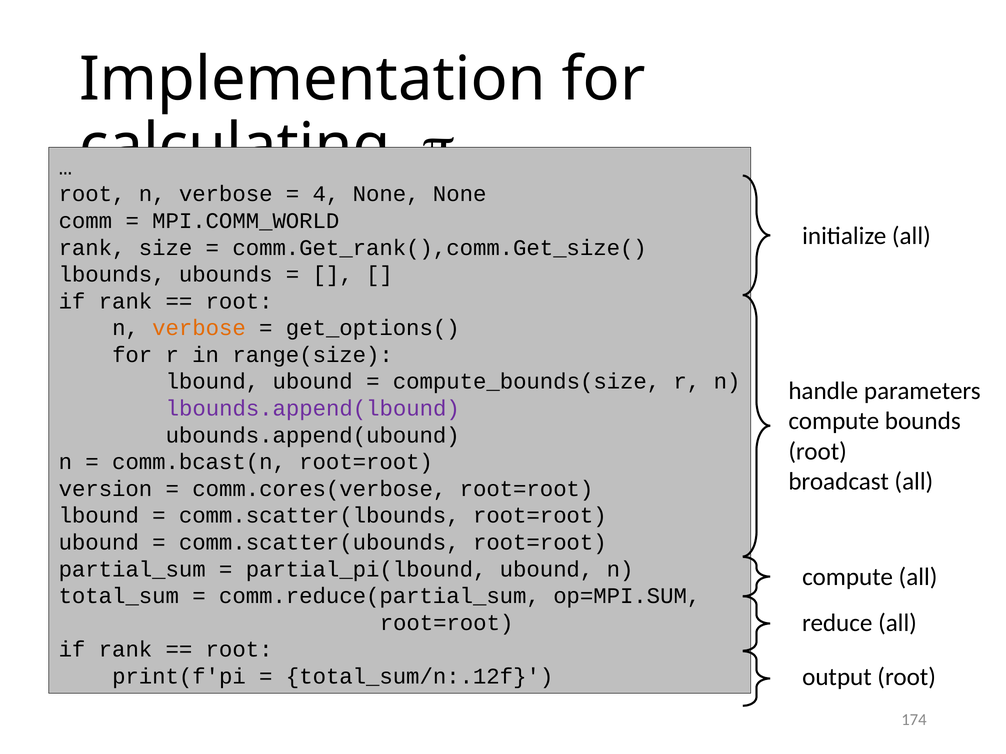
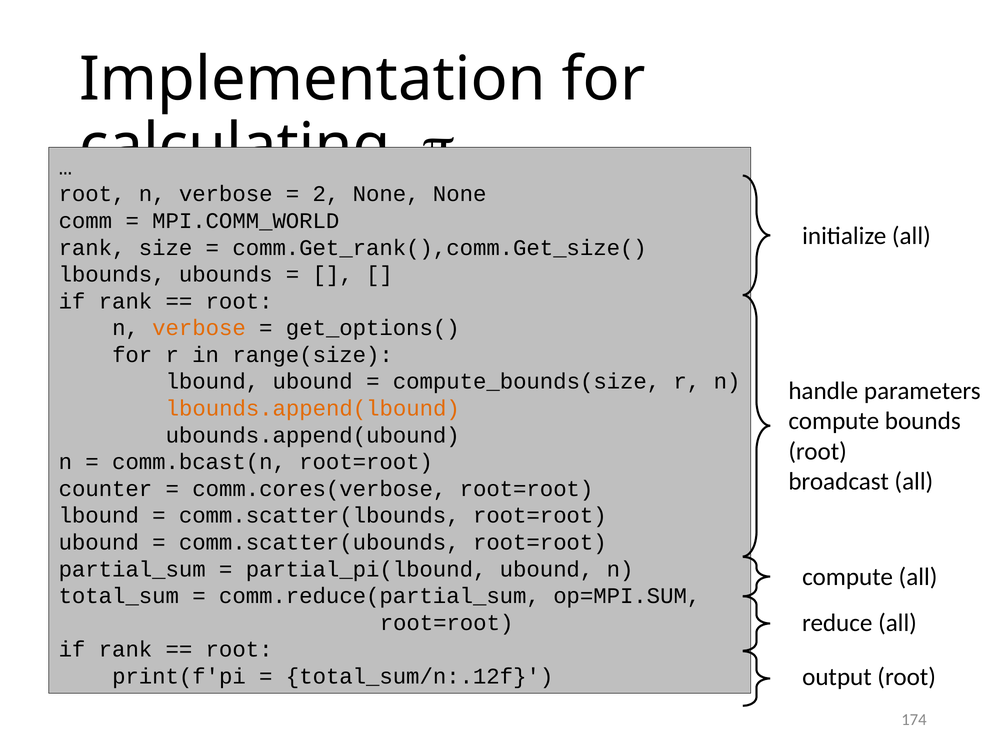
4: 4 -> 2
lbounds.append(lbound colour: purple -> orange
version: version -> counter
